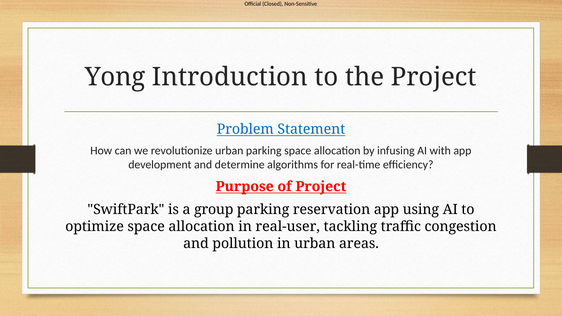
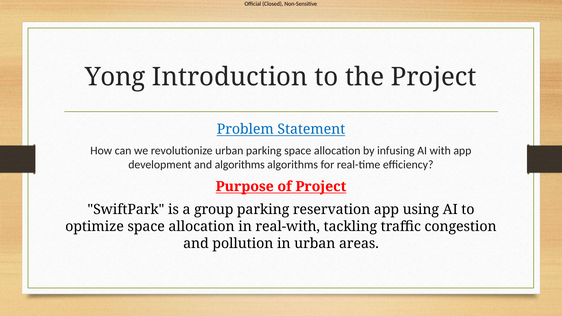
and determine: determine -> algorithms
real-user: real-user -> real-with
